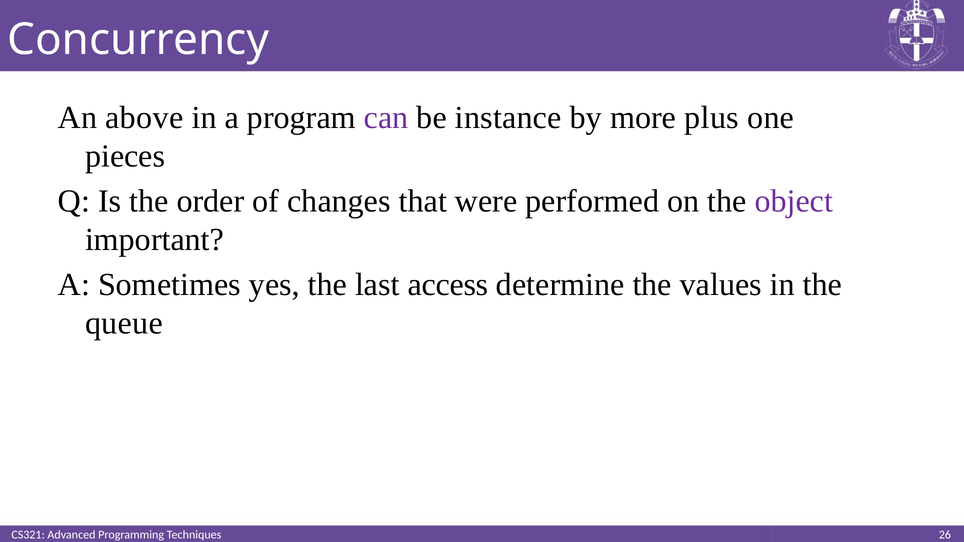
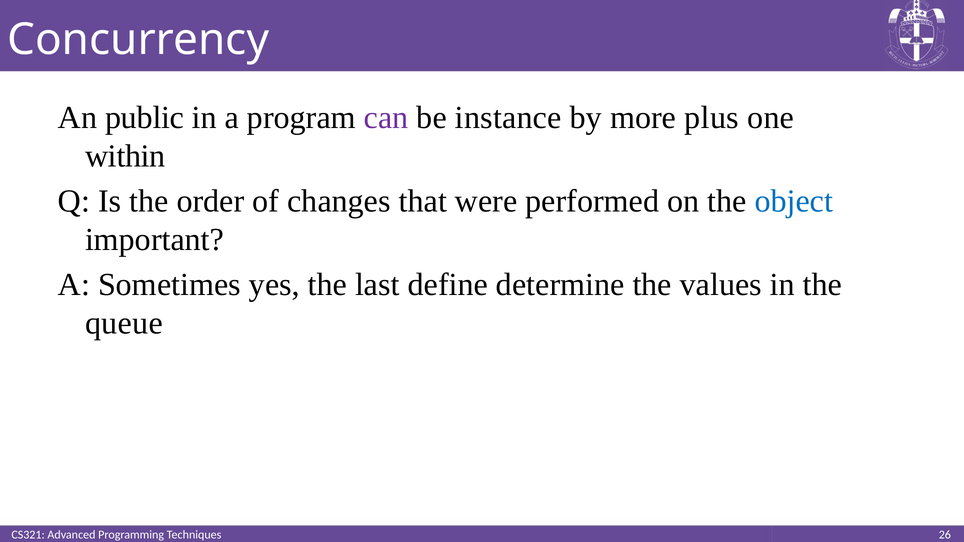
above: above -> public
pieces: pieces -> within
object colour: purple -> blue
access: access -> define
